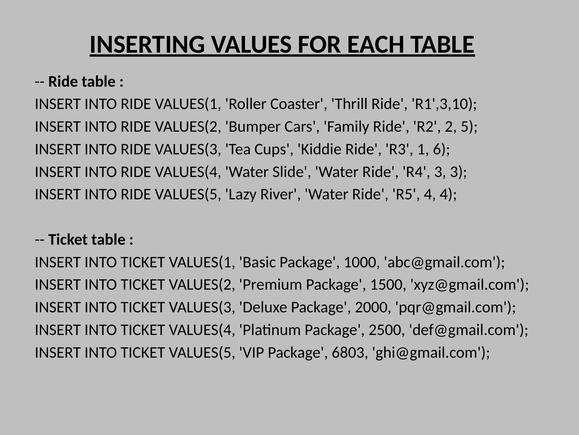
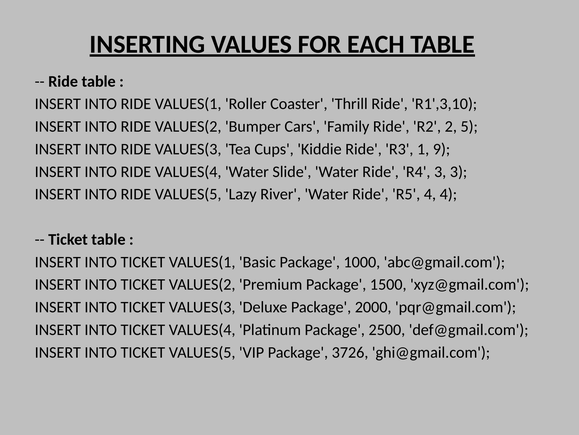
6: 6 -> 9
6803: 6803 -> 3726
